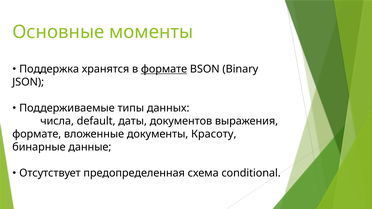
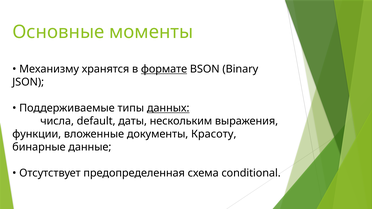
Поддержка: Поддержка -> Механизму
данных underline: none -> present
документов: документов -> нескольким
формате at (37, 134): формате -> функции
